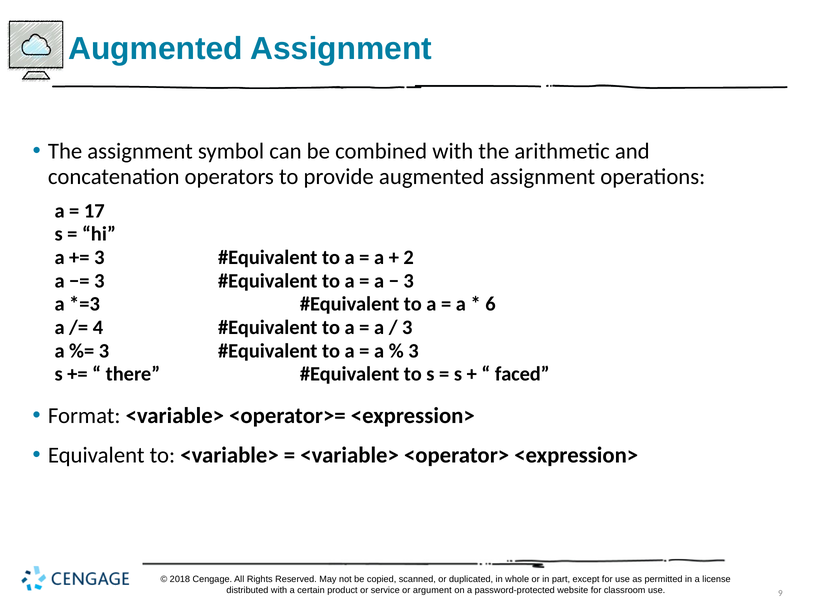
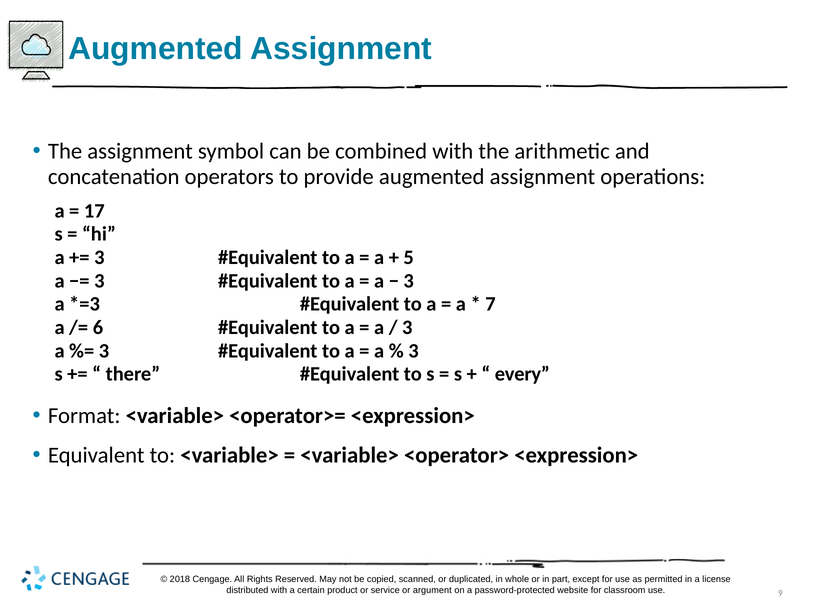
2: 2 -> 5
6: 6 -> 7
4: 4 -> 6
faced: faced -> every
